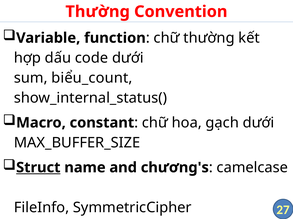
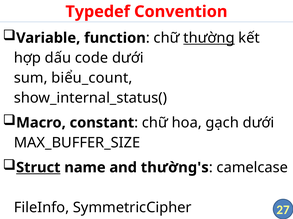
Thường at (98, 12): Thường -> Typedef
thường at (209, 38) underline: none -> present
chương's: chương's -> thường's
